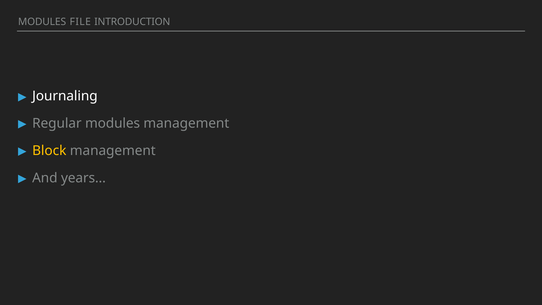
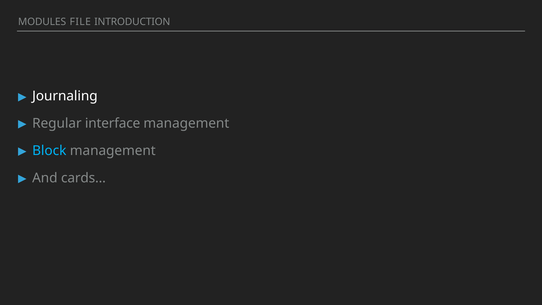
Regular modules: modules -> interface
Block colour: yellow -> light blue
years: years -> cards
